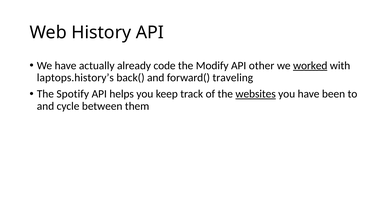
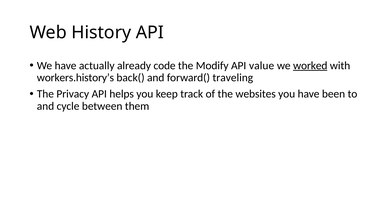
other: other -> value
laptops.history’s: laptops.history’s -> workers.history’s
Spotify: Spotify -> Privacy
websites underline: present -> none
